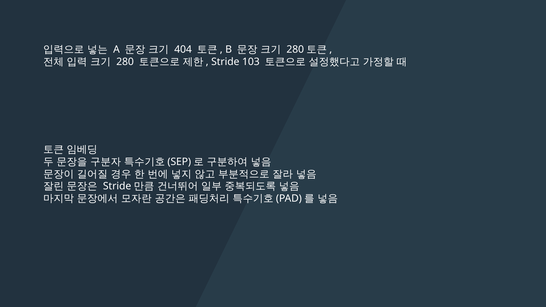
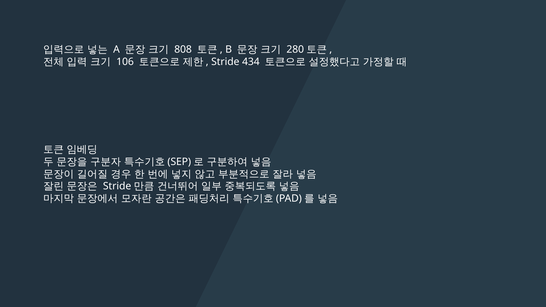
404: 404 -> 808
280: 280 -> 106
103: 103 -> 434
